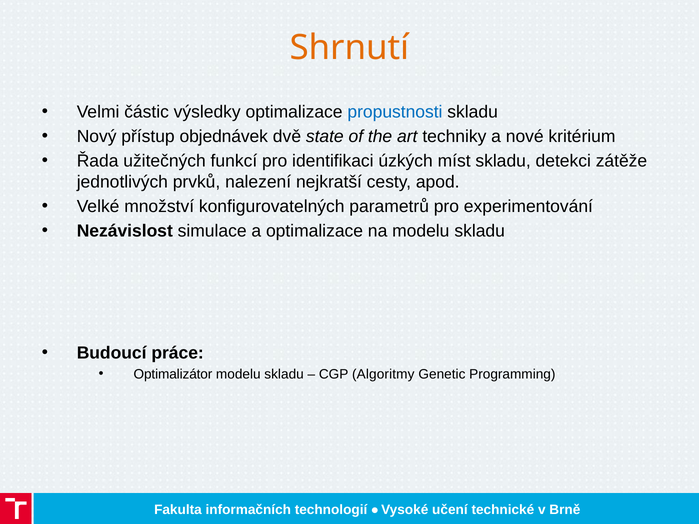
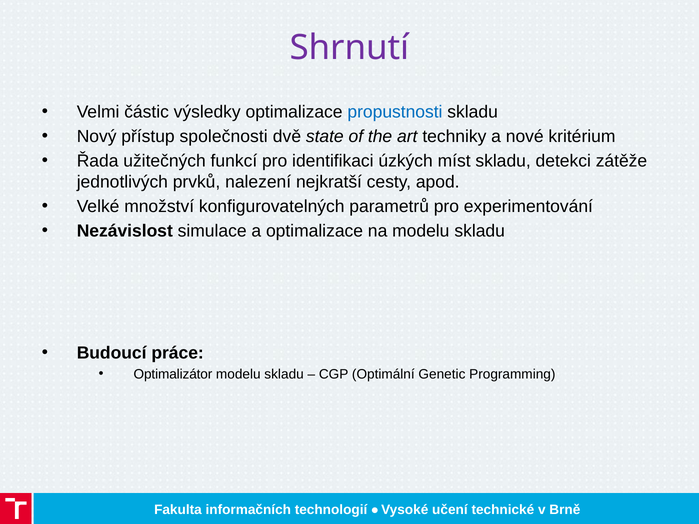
Shrnutí colour: orange -> purple
objednávek: objednávek -> společnosti
Algoritmy: Algoritmy -> Optimální
